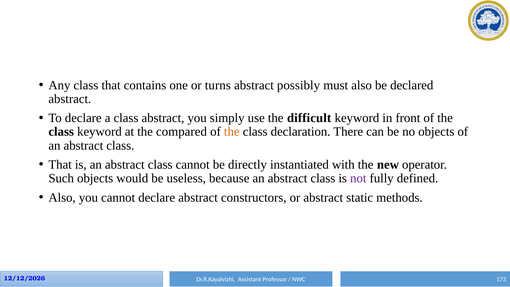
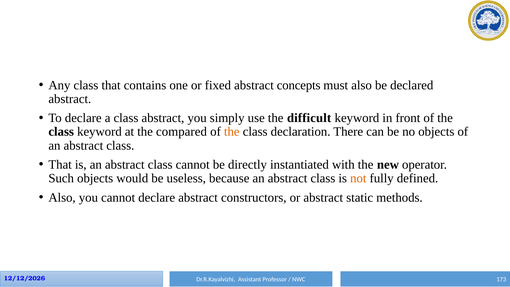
turns: turns -> fixed
possibly: possibly -> concepts
not colour: purple -> orange
